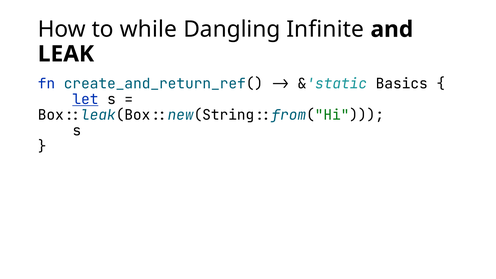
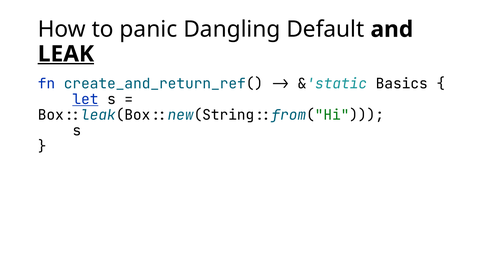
while: while -> panic
Infinite: Infinite -> Default
LEAK underline: none -> present
